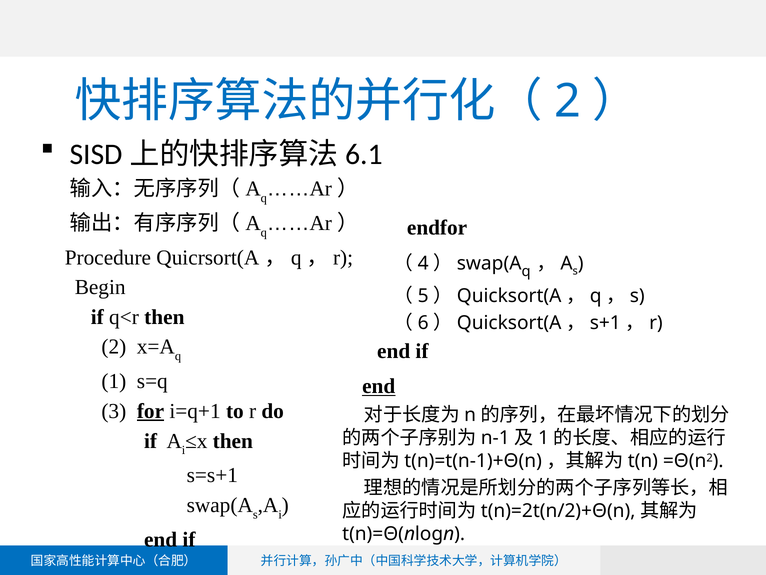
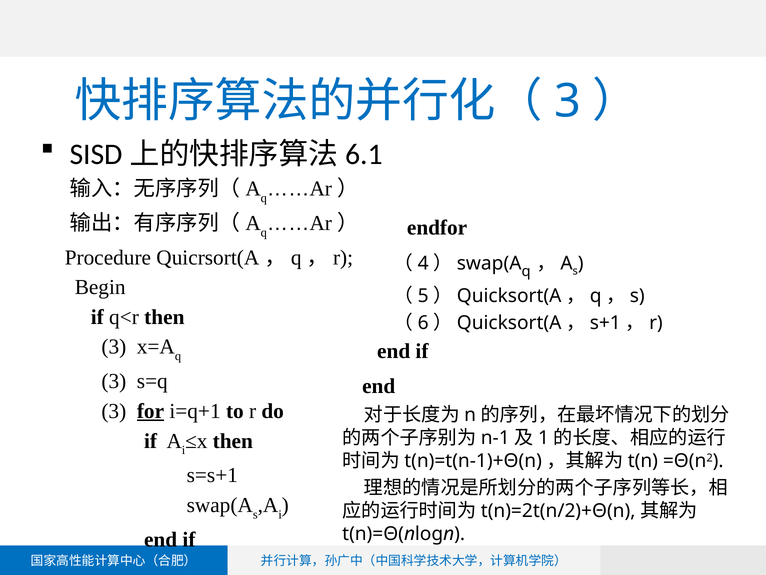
2 at (568, 101): 2 -> 3
2 at (114, 347): 2 -> 3
1 at (114, 381): 1 -> 3
end at (379, 386) underline: present -> none
